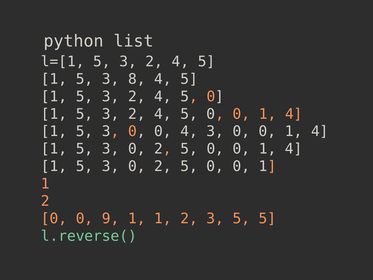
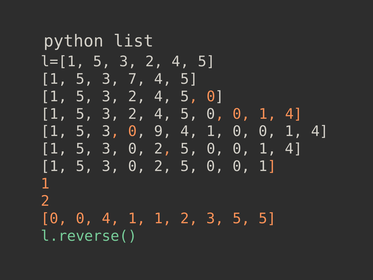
8: 8 -> 7
5 3 0 0: 0 -> 9
3 at (215, 131): 3 -> 1
0 9: 9 -> 4
